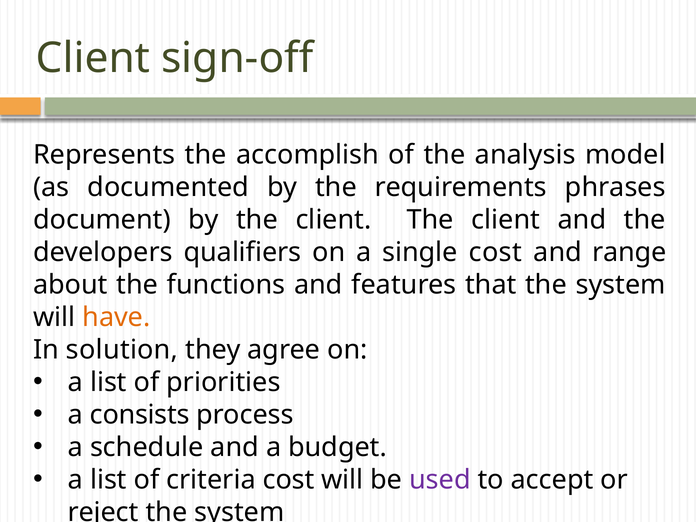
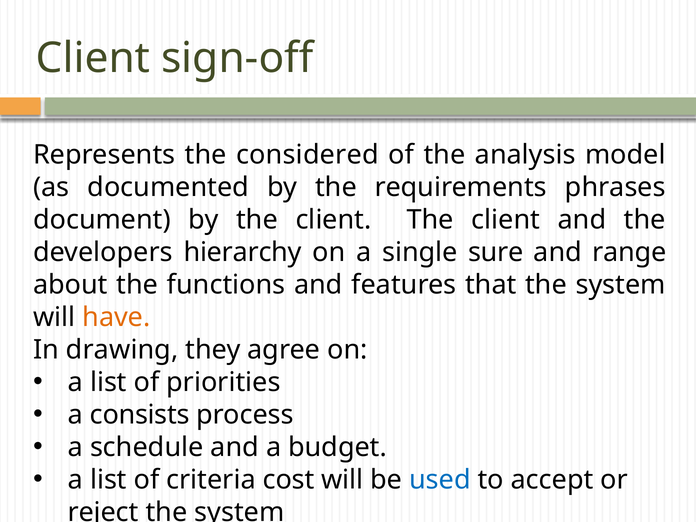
accomplish: accomplish -> considered
qualifiers: qualifiers -> hierarchy
single cost: cost -> sure
solution: solution -> drawing
used colour: purple -> blue
